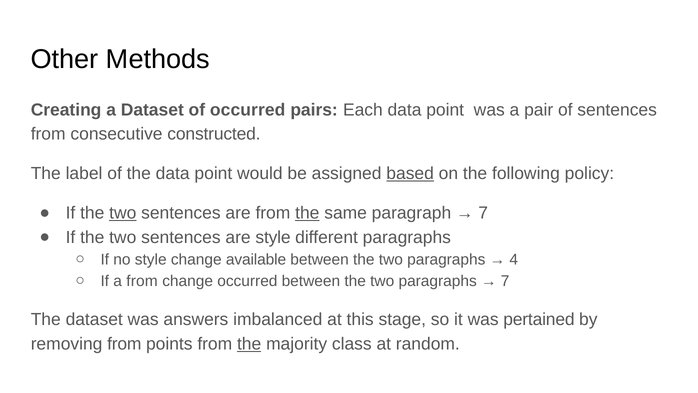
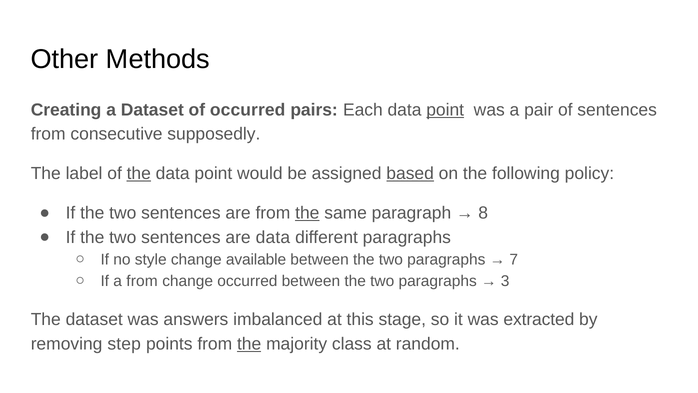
point at (445, 110) underline: none -> present
constructed: constructed -> supposedly
the at (139, 173) underline: none -> present
two at (123, 213) underline: present -> none
7 at (483, 213): 7 -> 8
are style: style -> data
4: 4 -> 7
7 at (505, 281): 7 -> 3
pertained: pertained -> extracted
removing from: from -> step
